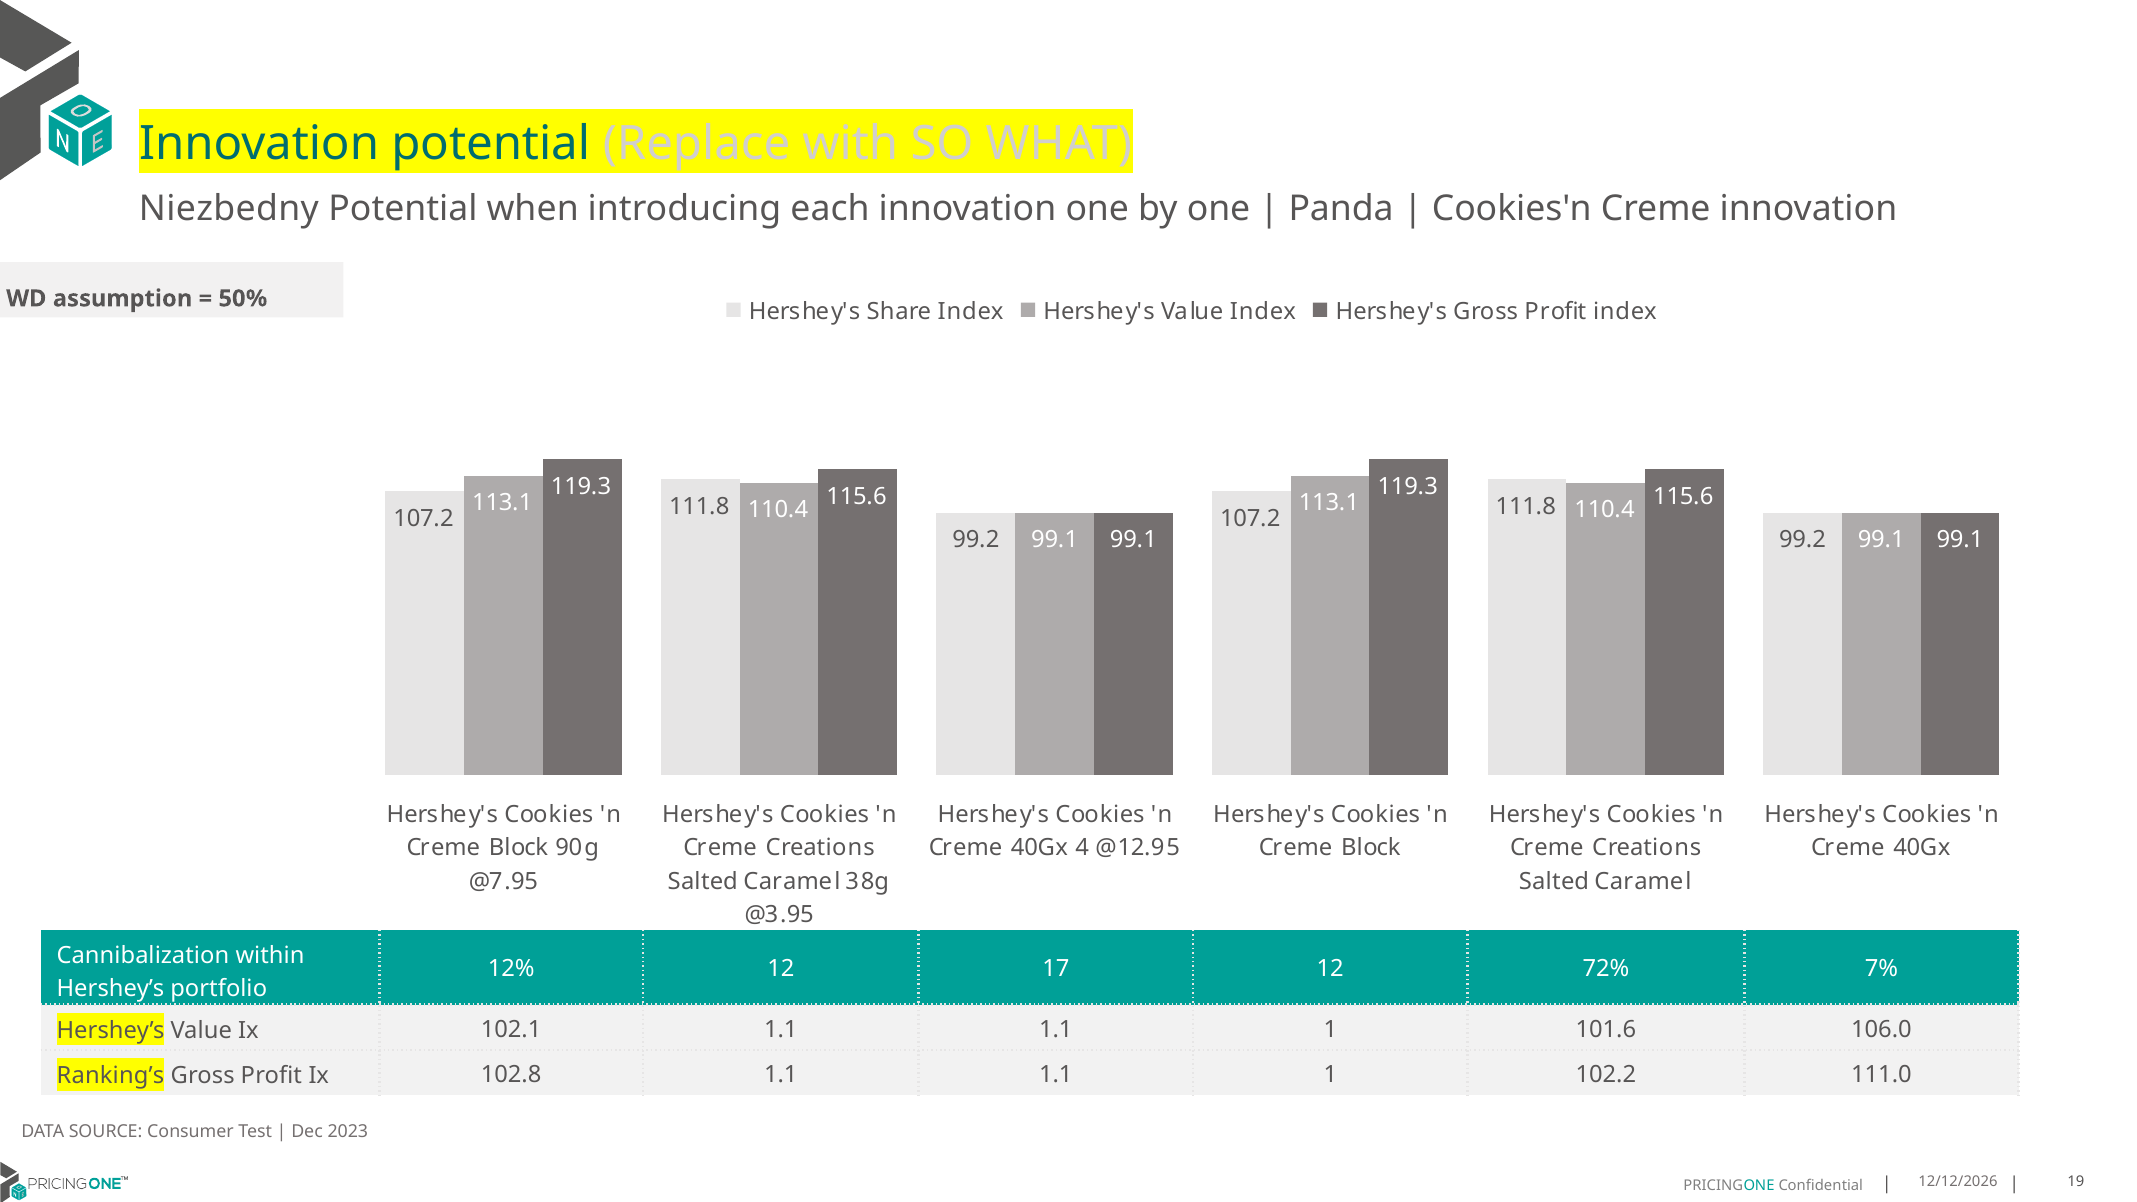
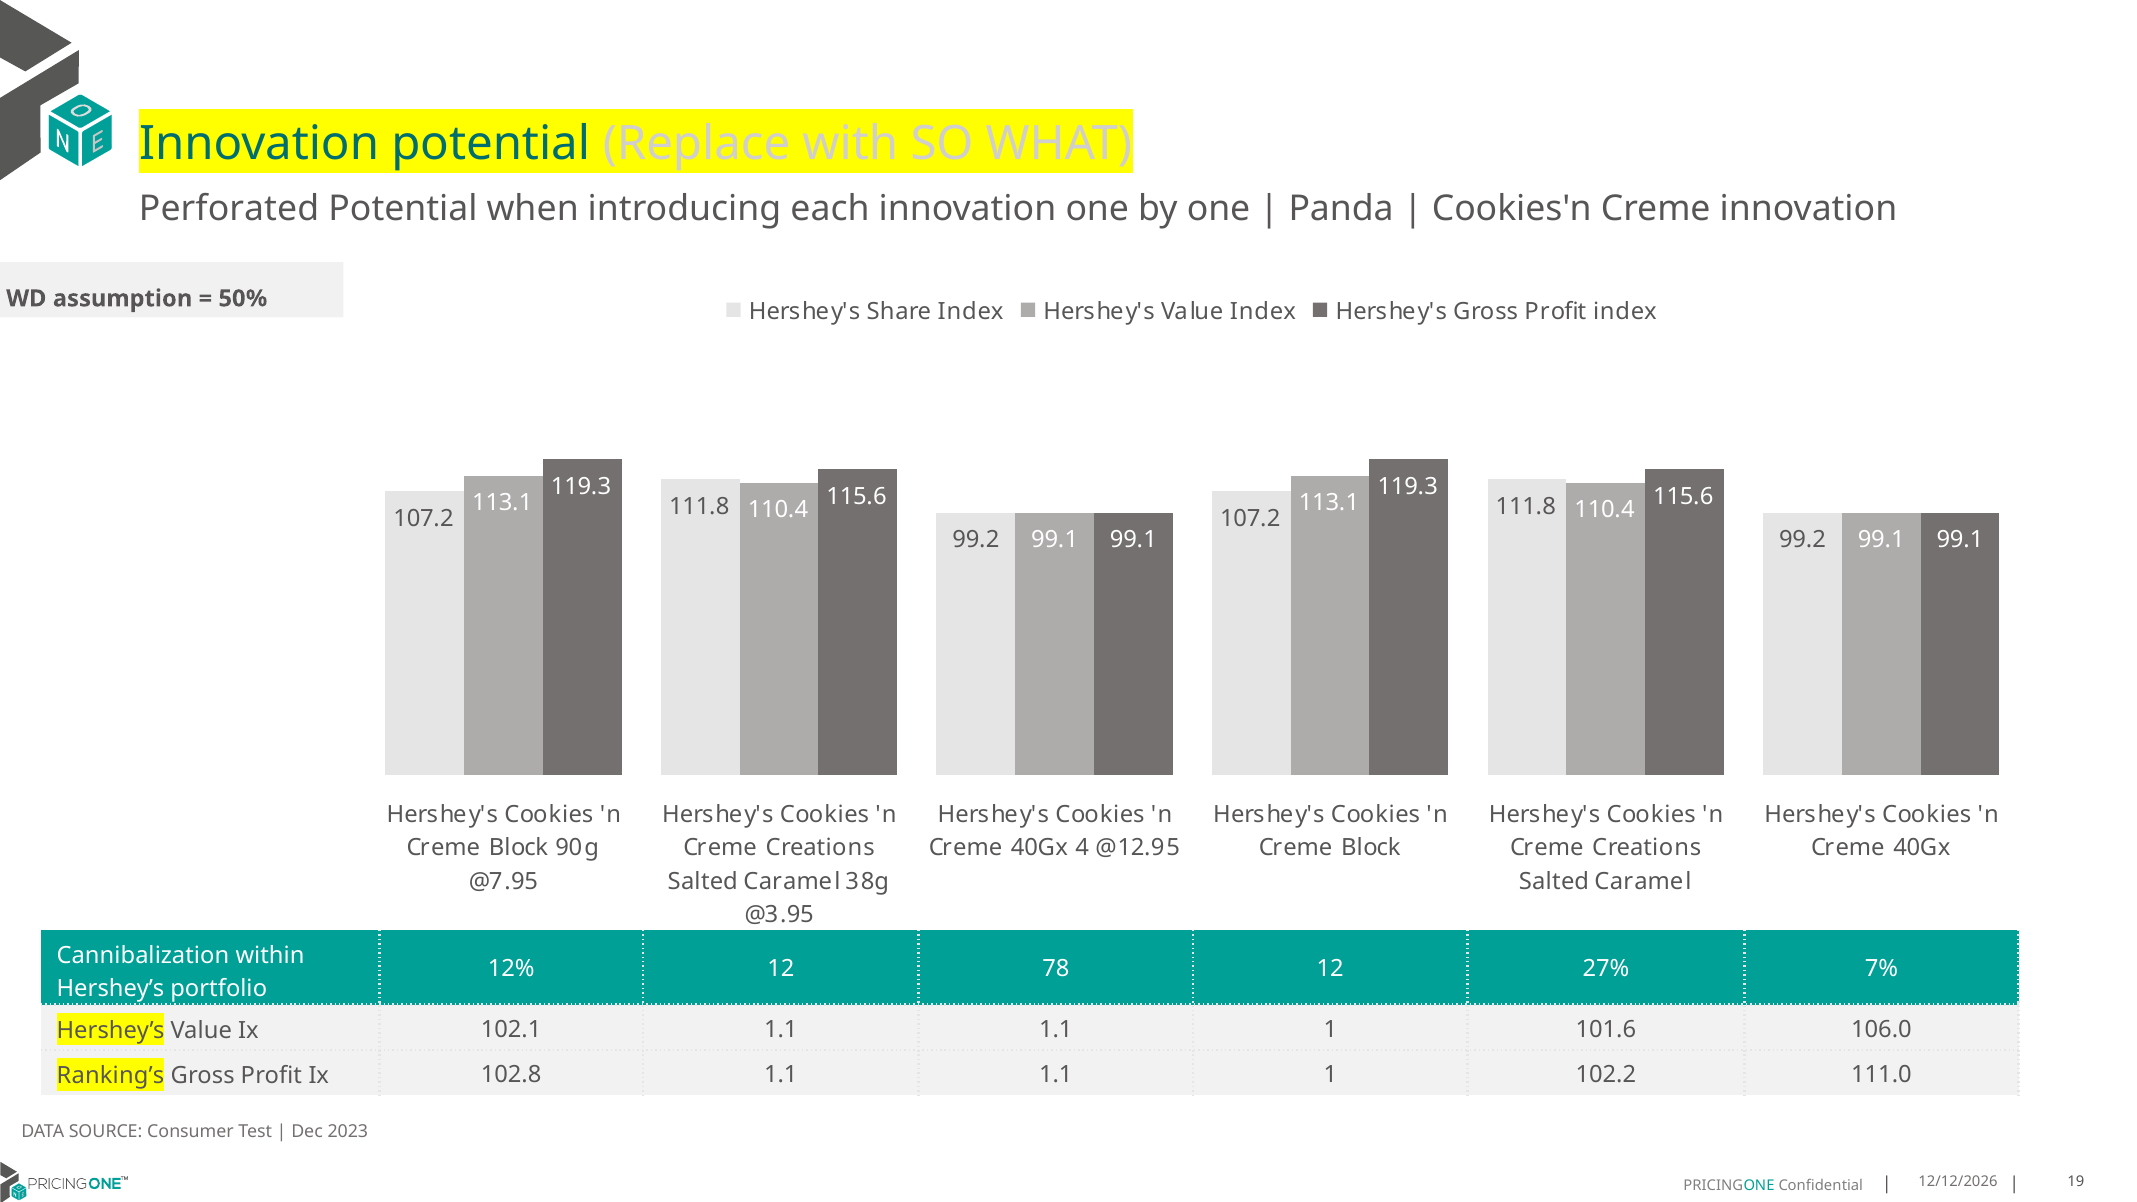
Niezbedny: Niezbedny -> Perforated
17: 17 -> 78
72%: 72% -> 27%
